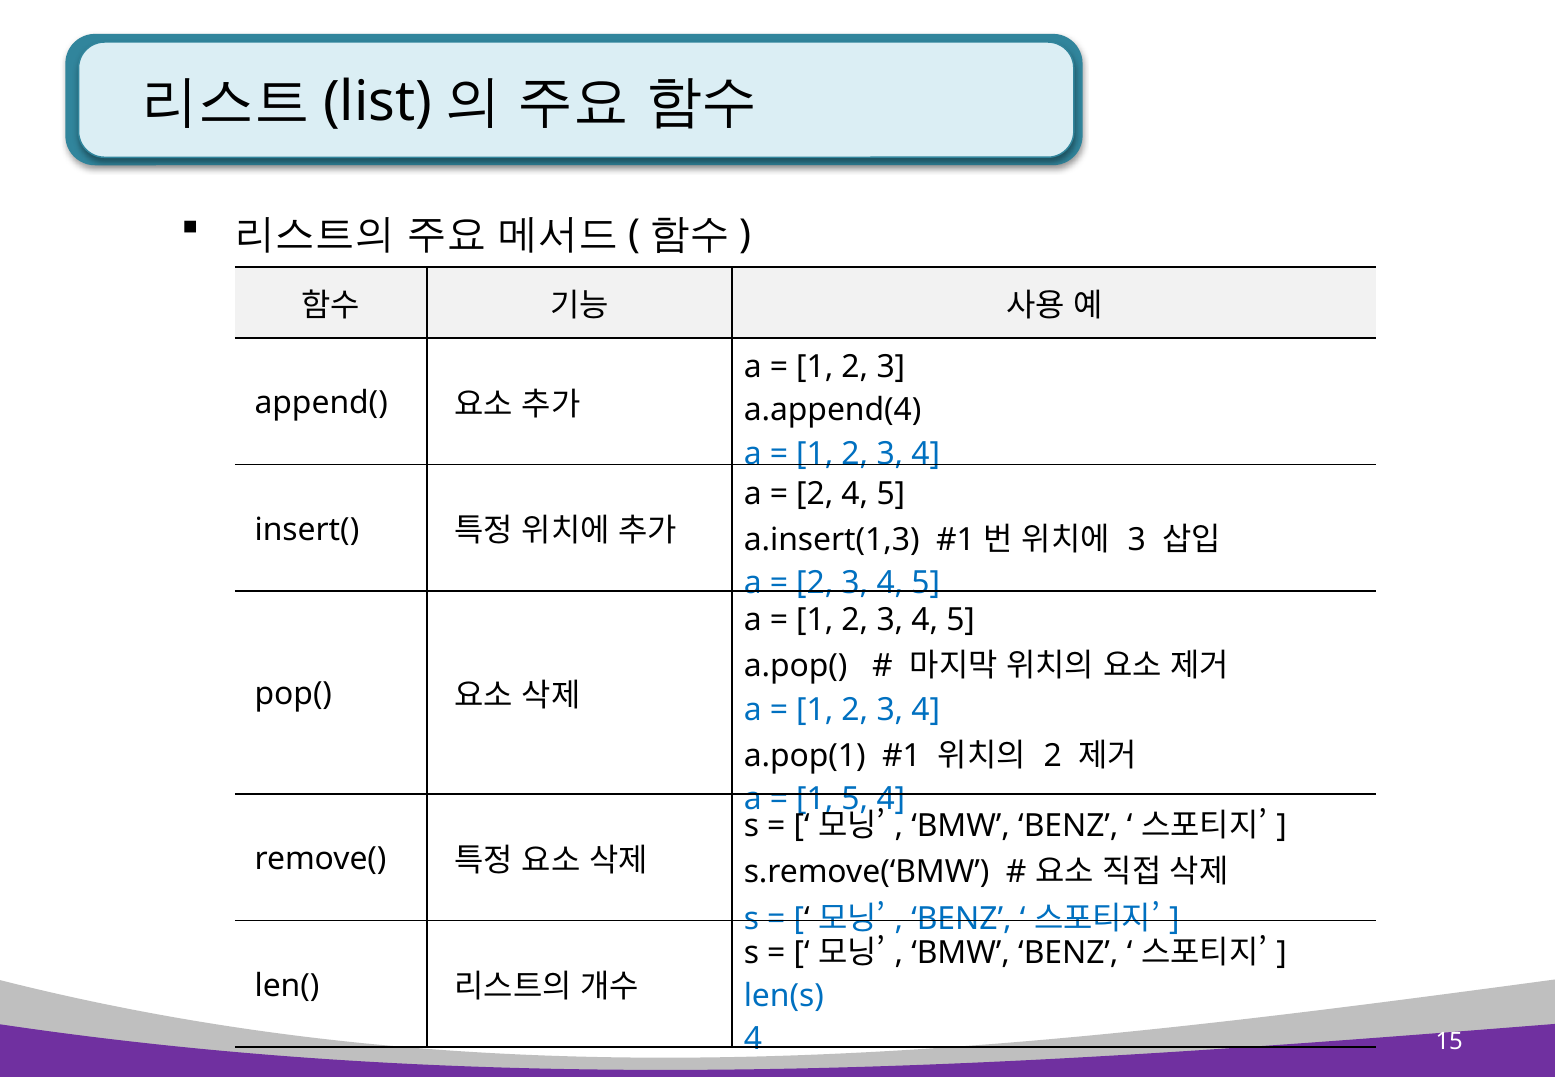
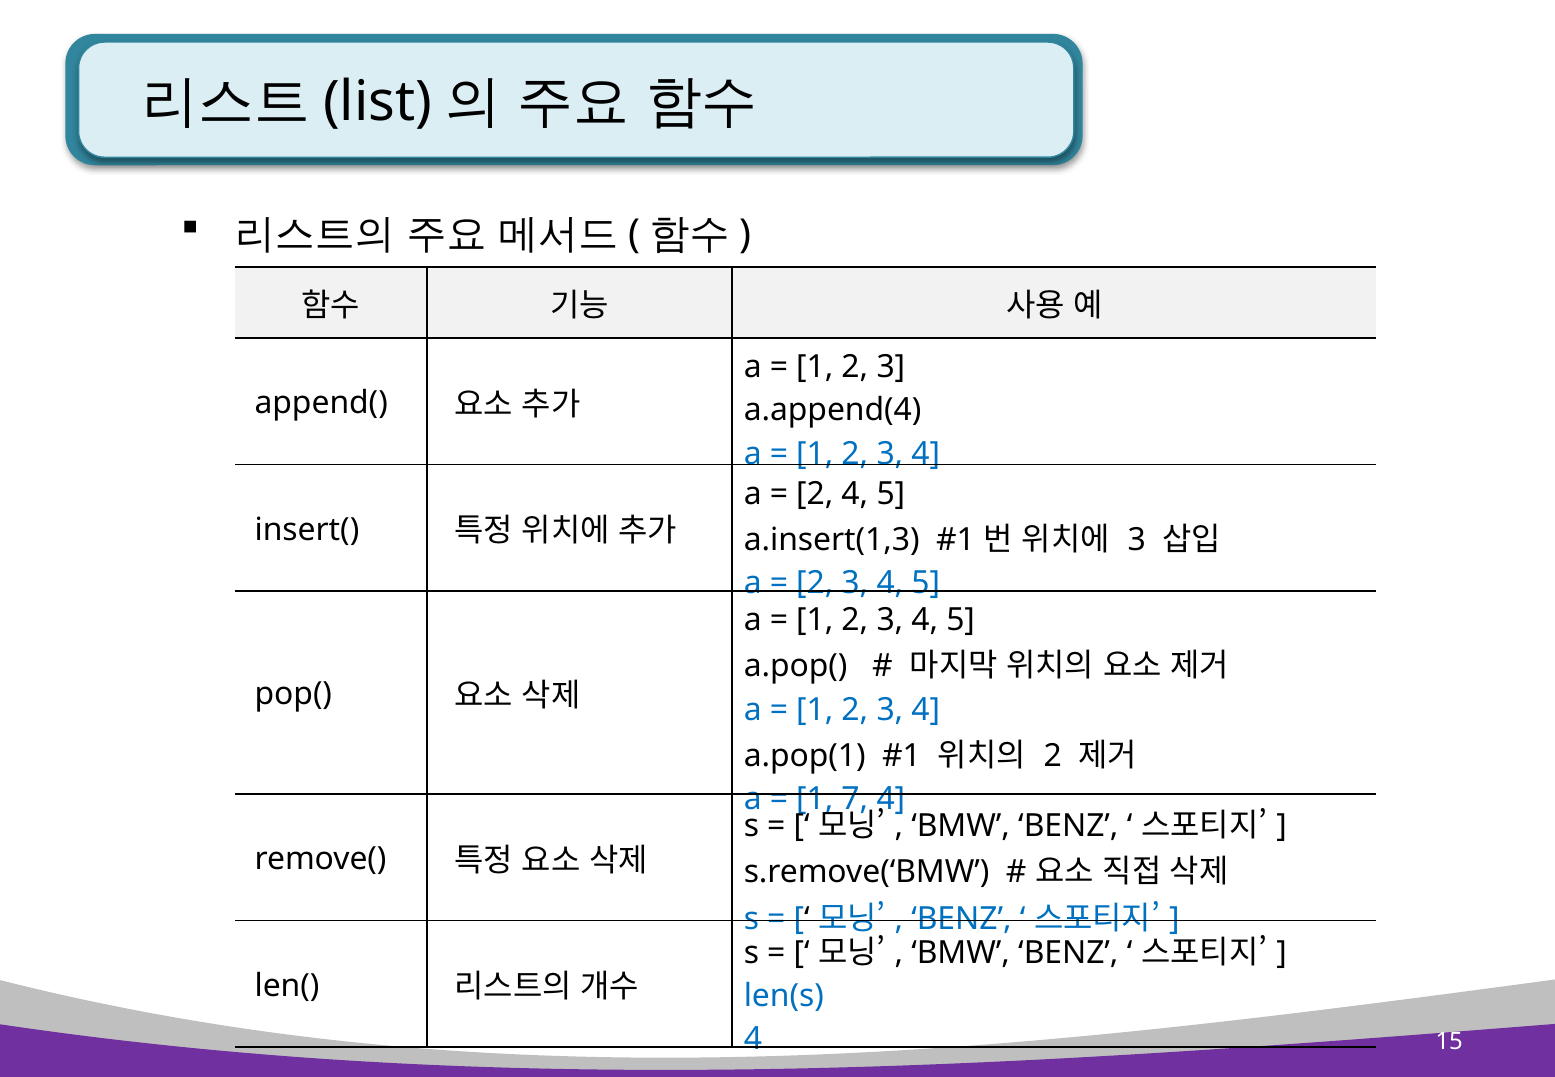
1 5: 5 -> 7
